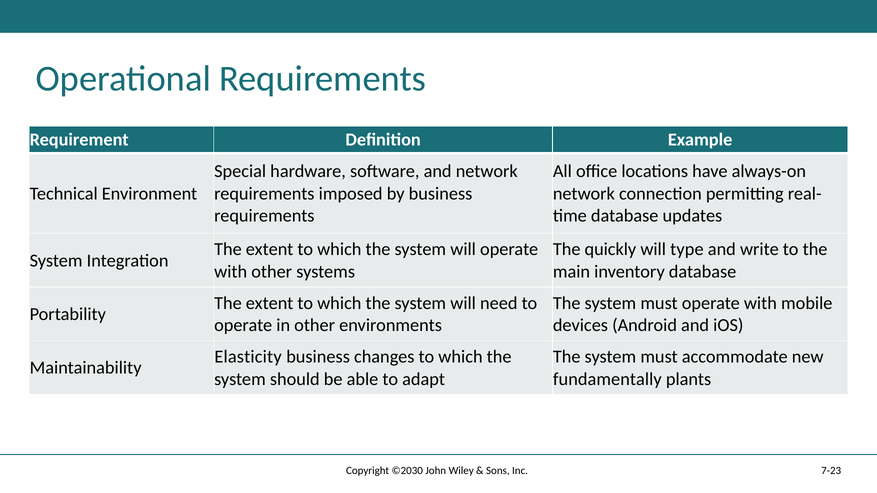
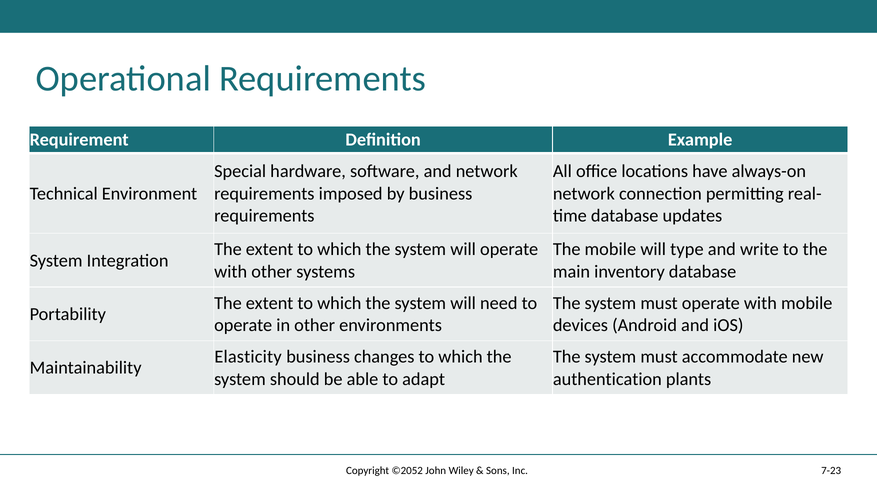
The quickly: quickly -> mobile
fundamentally: fundamentally -> authentication
©2030: ©2030 -> ©2052
